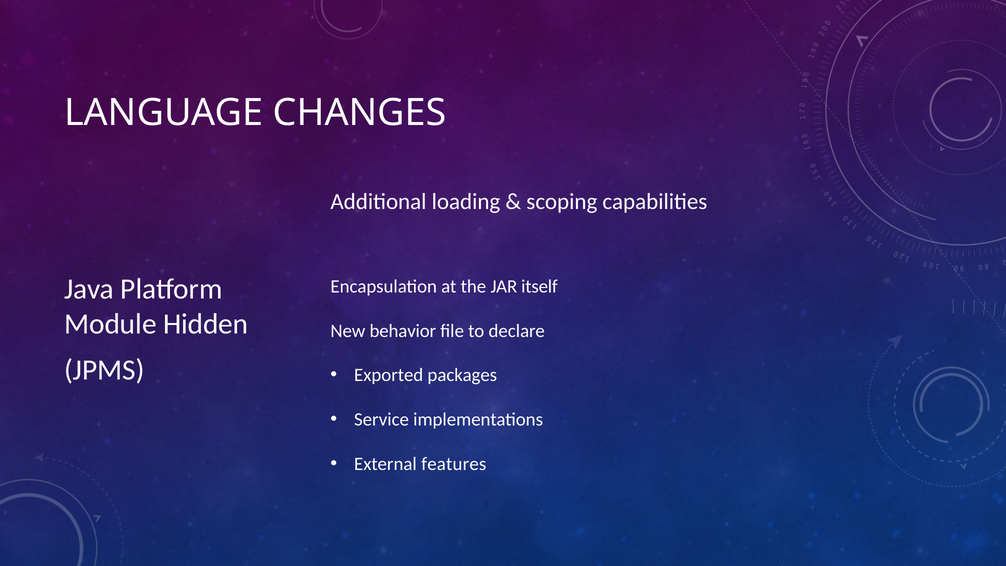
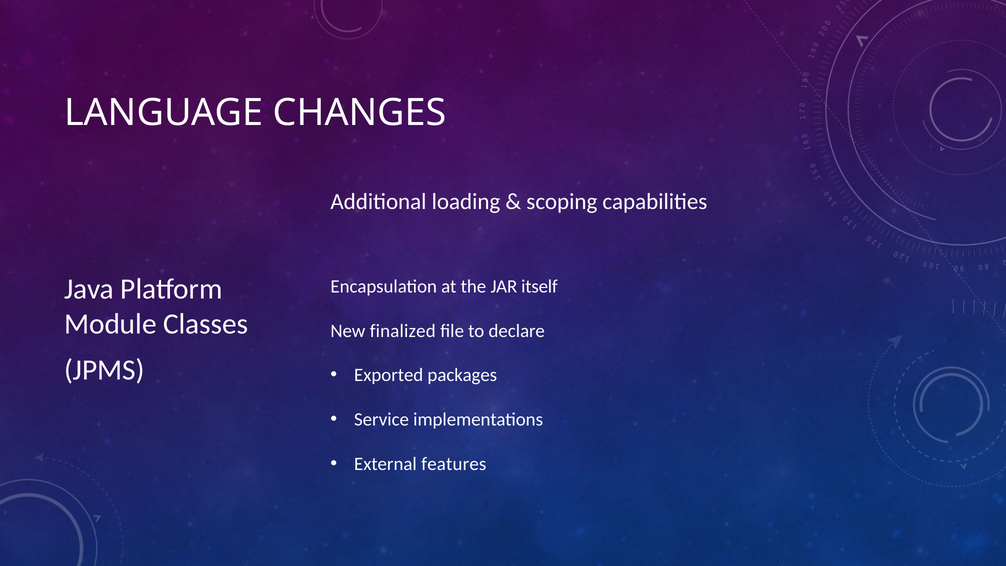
Hidden: Hidden -> Classes
behavior: behavior -> finalized
